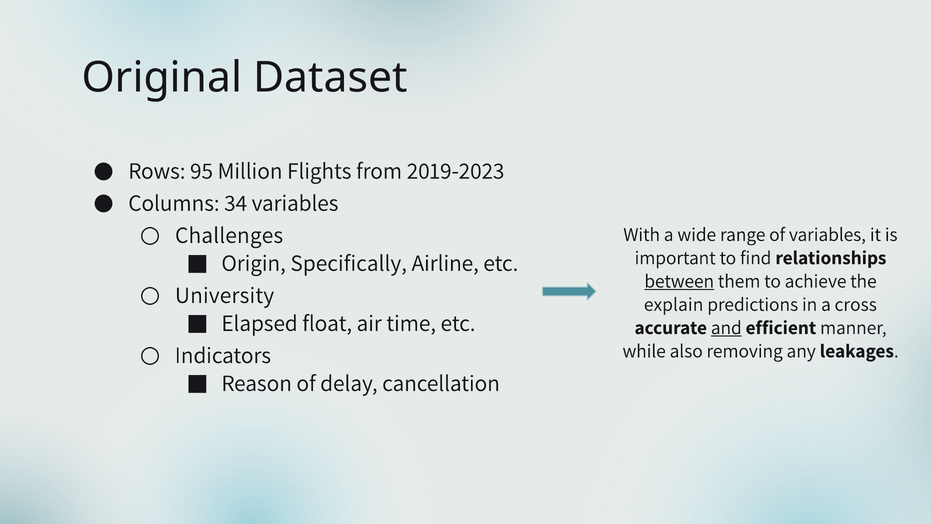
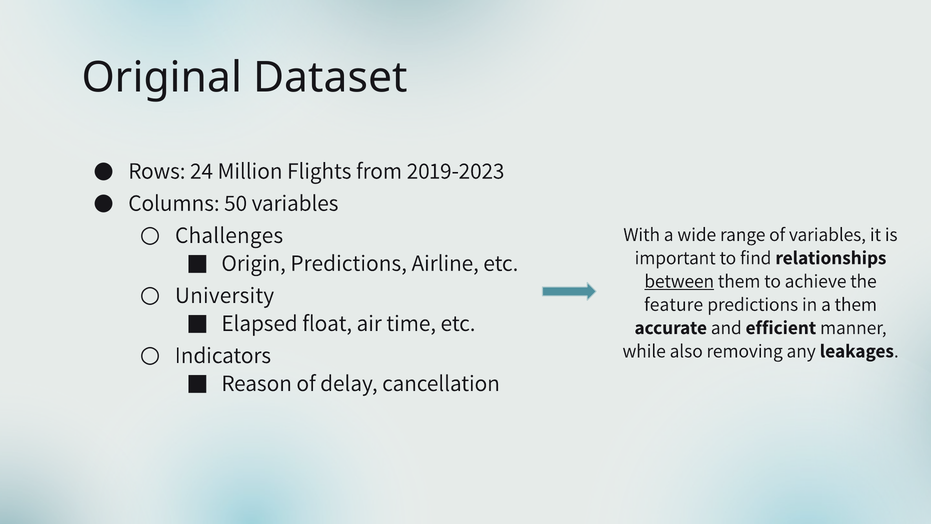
95: 95 -> 24
34: 34 -> 50
Origin Specifically: Specifically -> Predictions
explain: explain -> feature
a cross: cross -> them
and underline: present -> none
